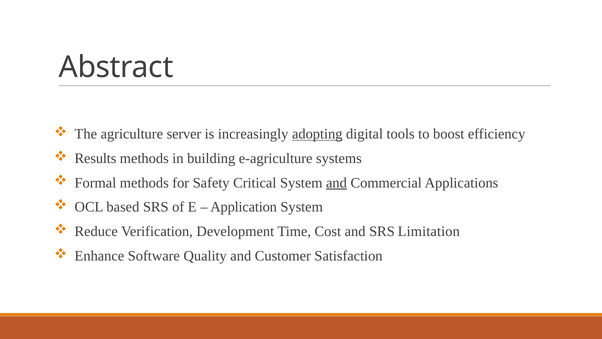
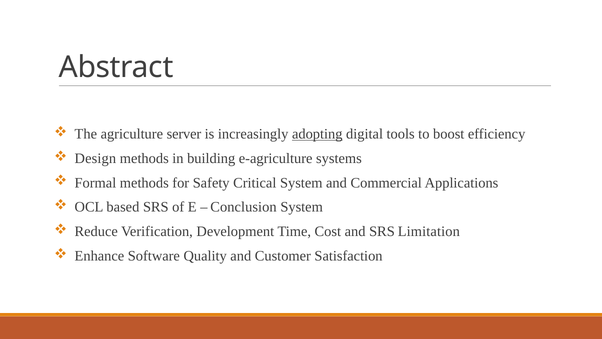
Results: Results -> Design
and at (337, 183) underline: present -> none
Application: Application -> Conclusion
